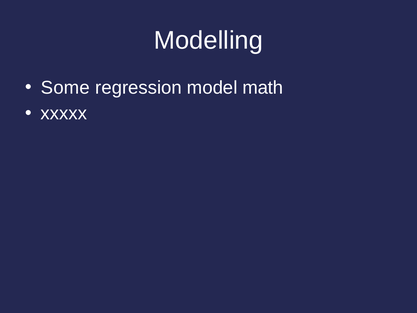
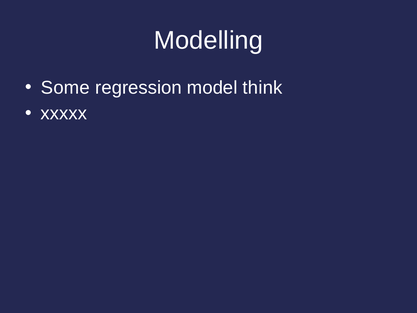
math: math -> think
